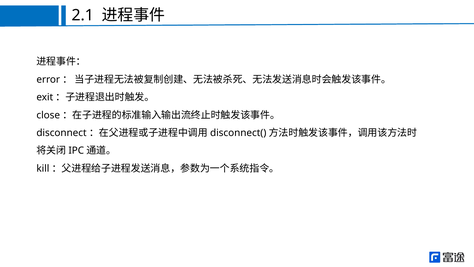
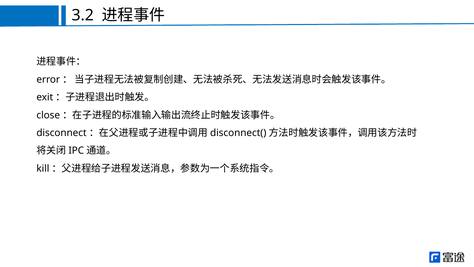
2.1: 2.1 -> 3.2
